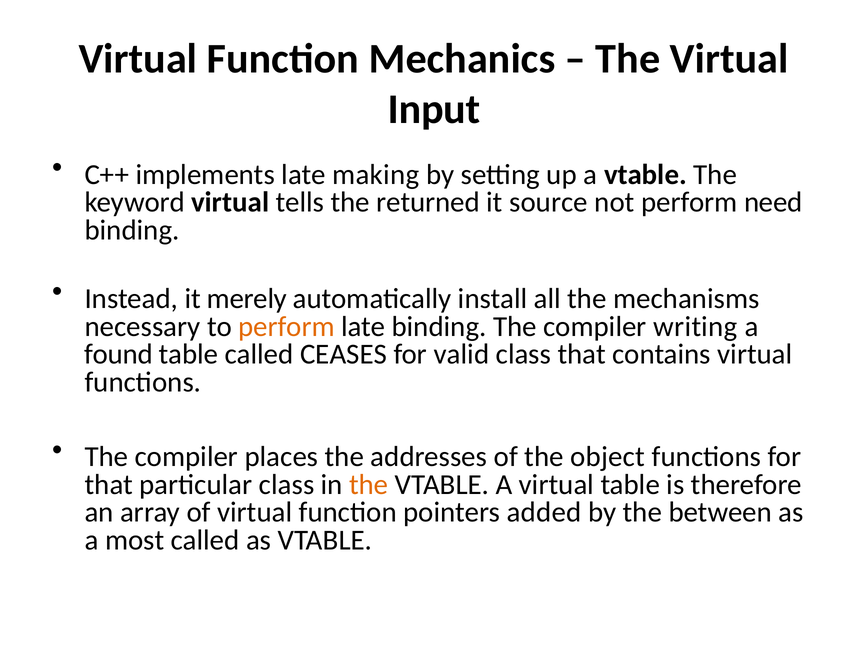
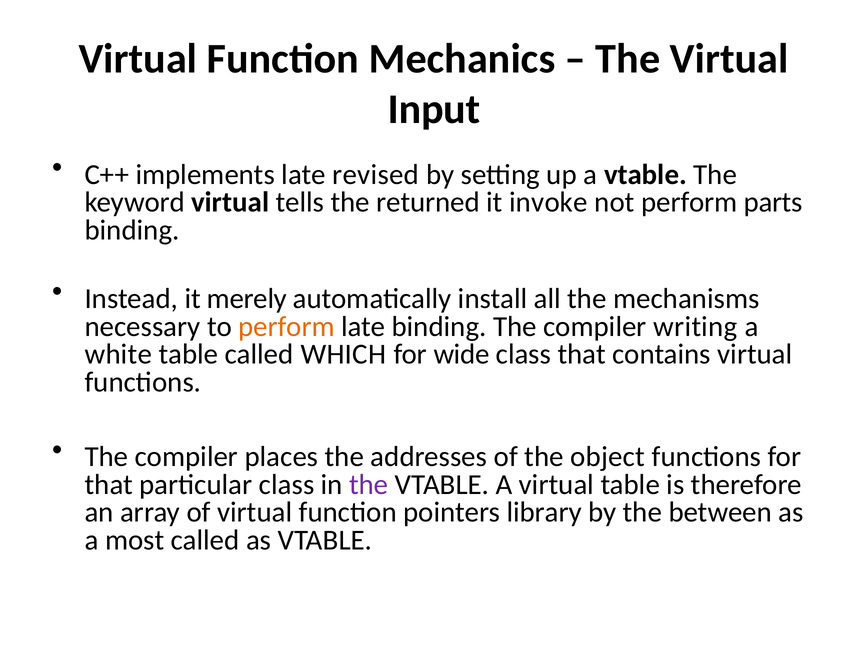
making: making -> revised
source: source -> invoke
need: need -> parts
found: found -> white
CEASES: CEASES -> WHICH
valid: valid -> wide
the at (369, 485) colour: orange -> purple
added: added -> library
